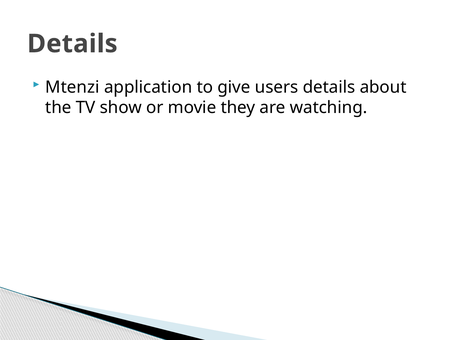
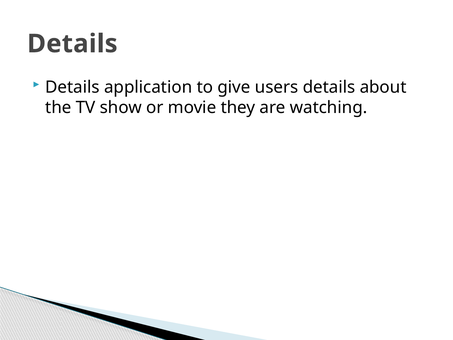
Mtenzi at (72, 87): Mtenzi -> Details
